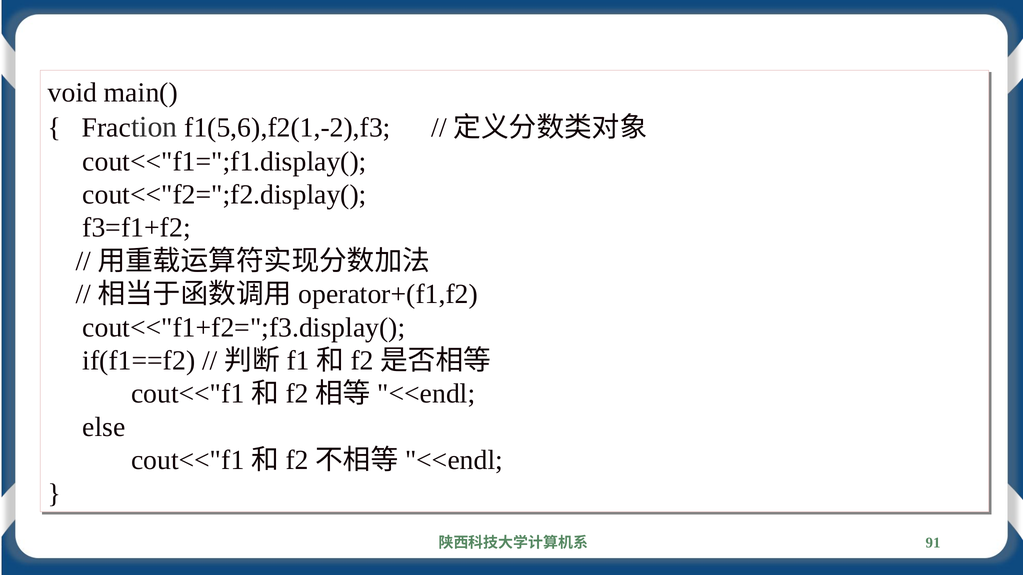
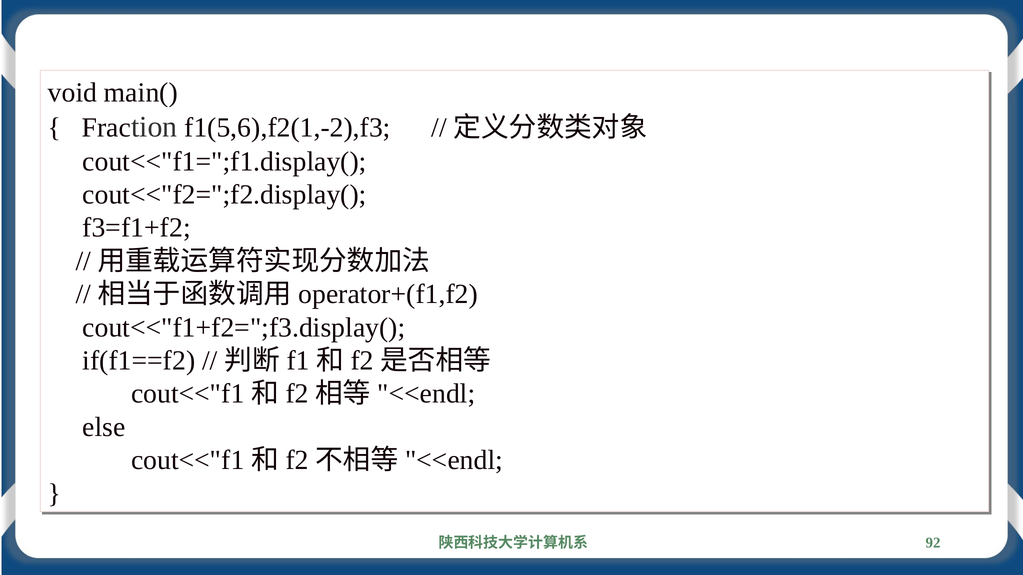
91: 91 -> 92
